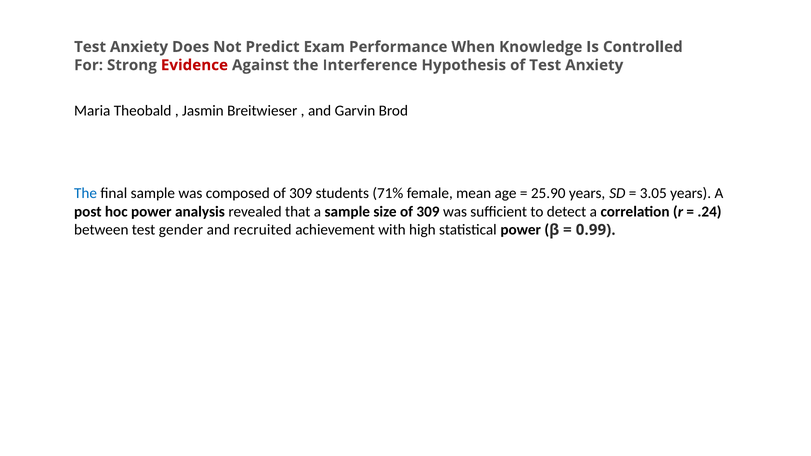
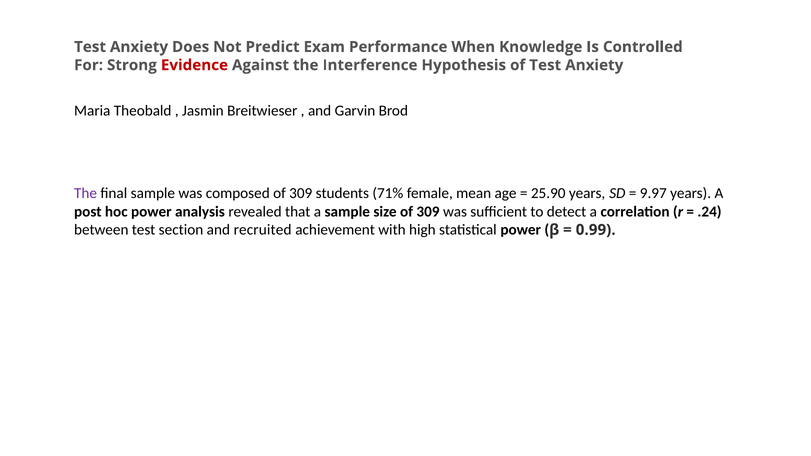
The at (86, 193) colour: blue -> purple
3.05: 3.05 -> 9.97
gender: gender -> section
